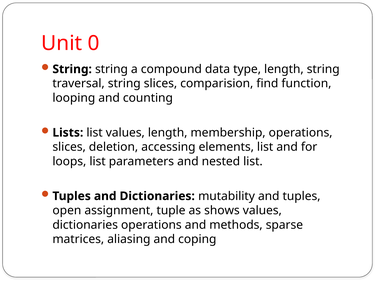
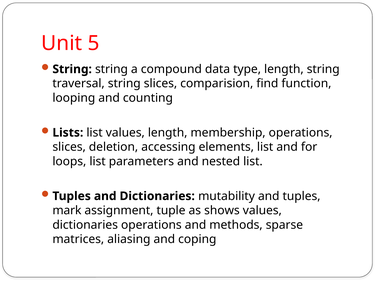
0: 0 -> 5
open: open -> mark
